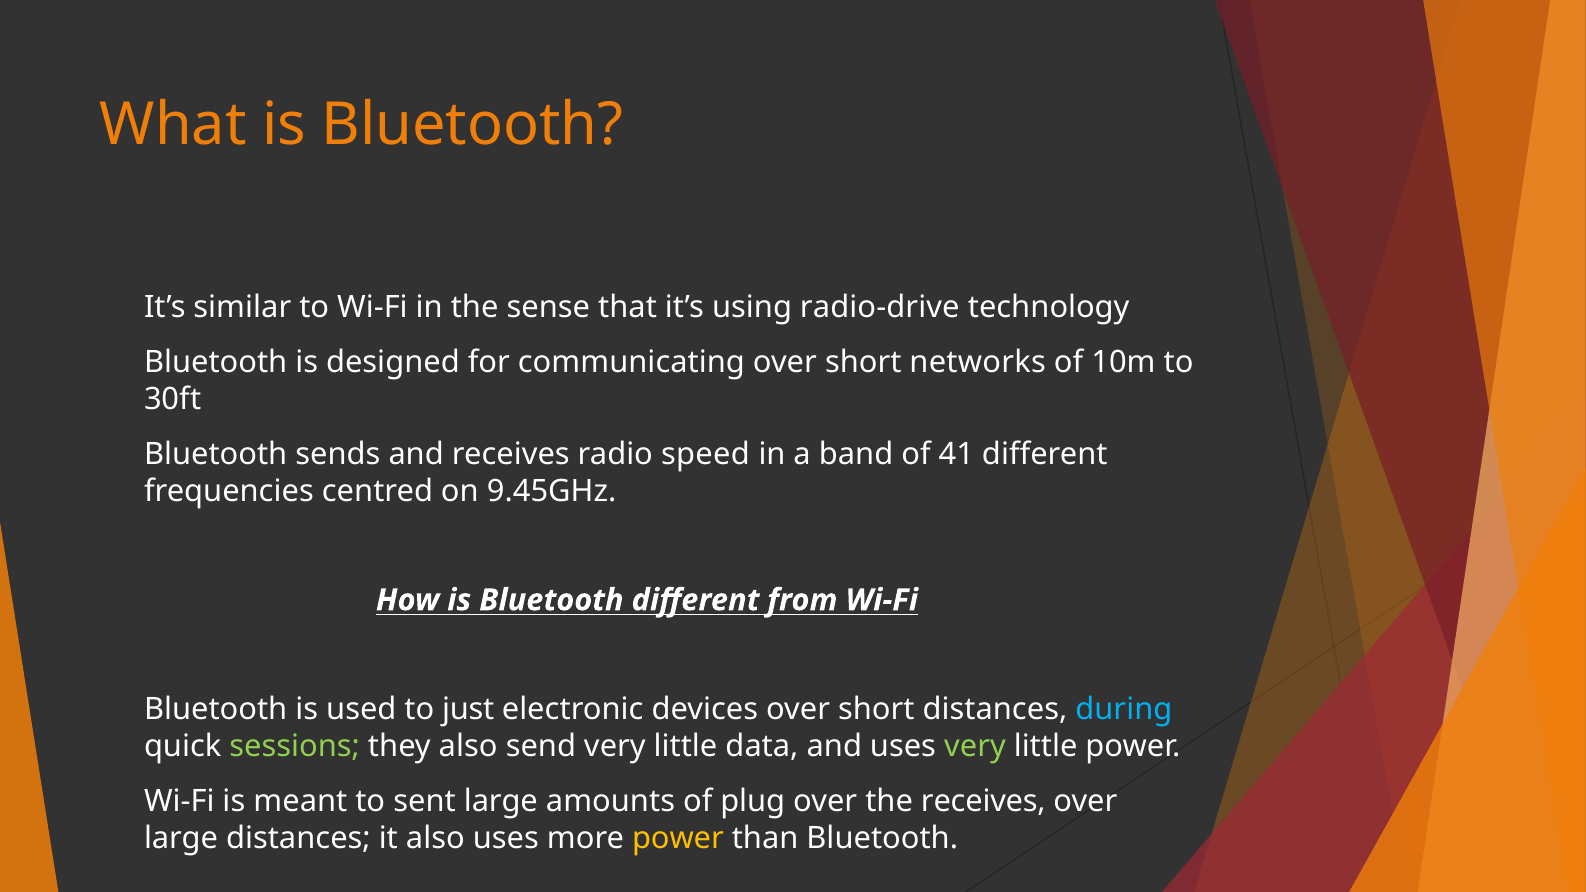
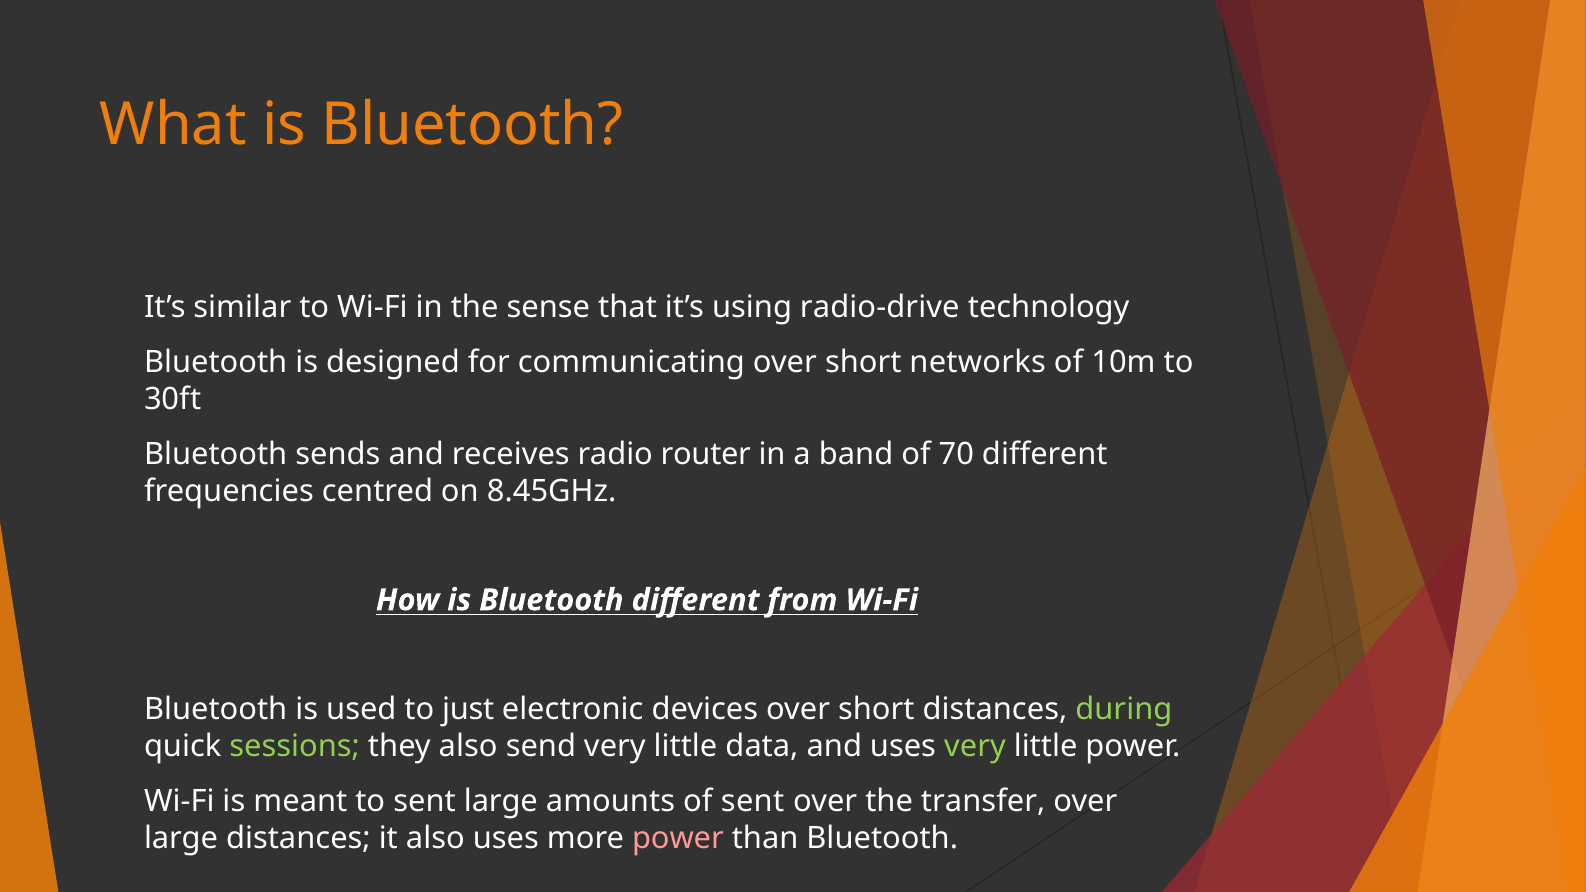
speed: speed -> router
41: 41 -> 70
9.45GHz: 9.45GHz -> 8.45GHz
during colour: light blue -> light green
of plug: plug -> sent
the receives: receives -> transfer
power at (678, 838) colour: yellow -> pink
